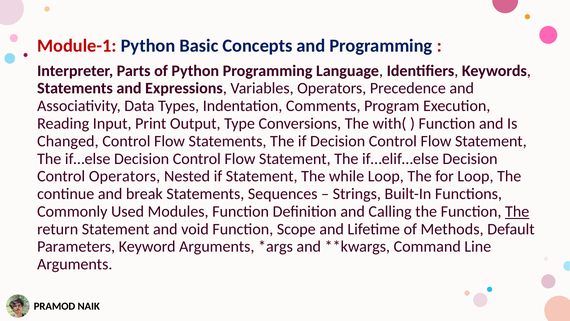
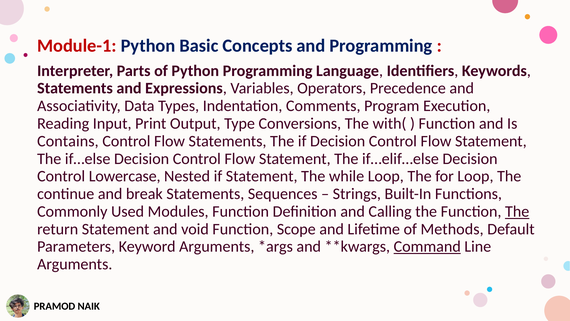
Changed: Changed -> Contains
Control Operators: Operators -> Lowercase
Command underline: none -> present
